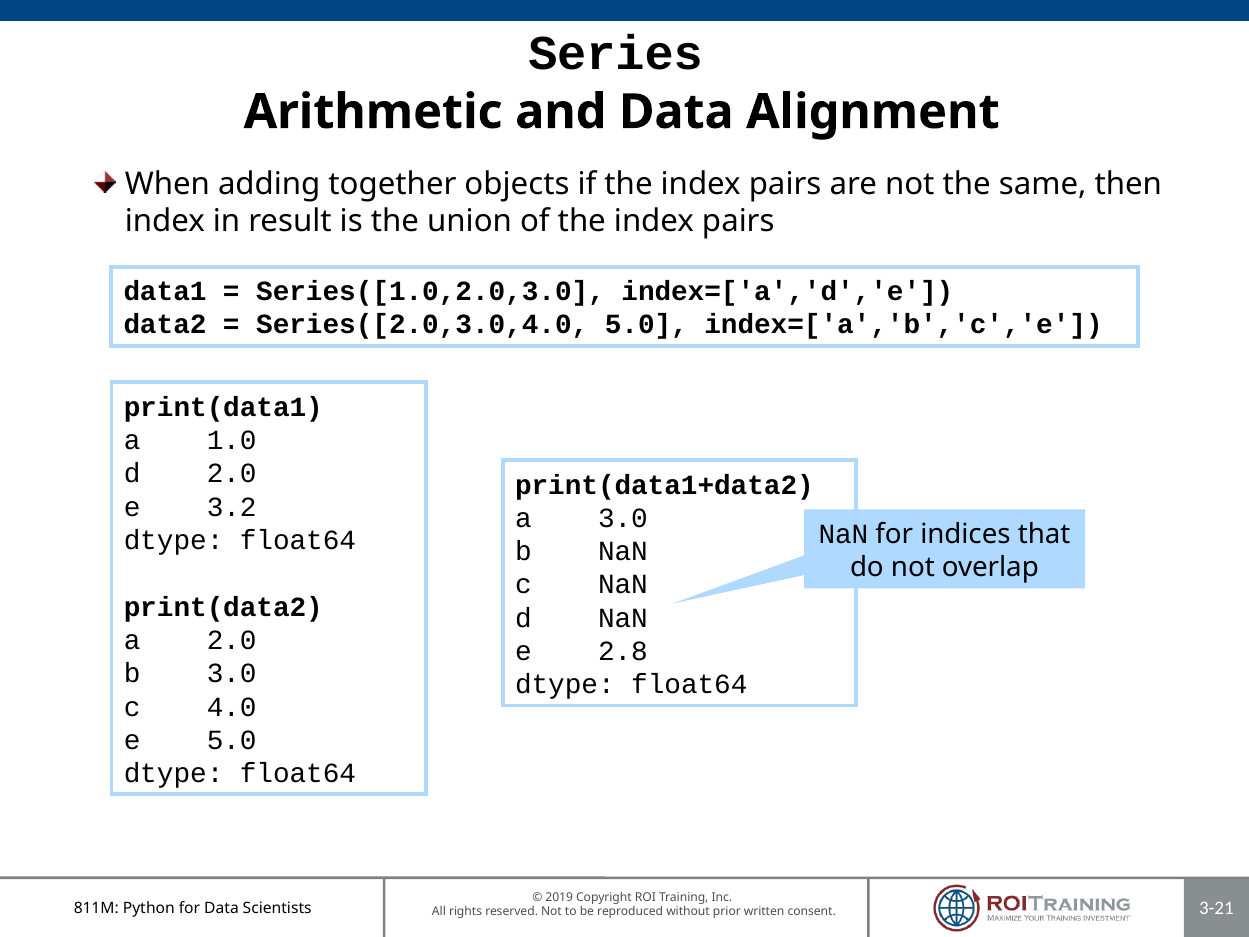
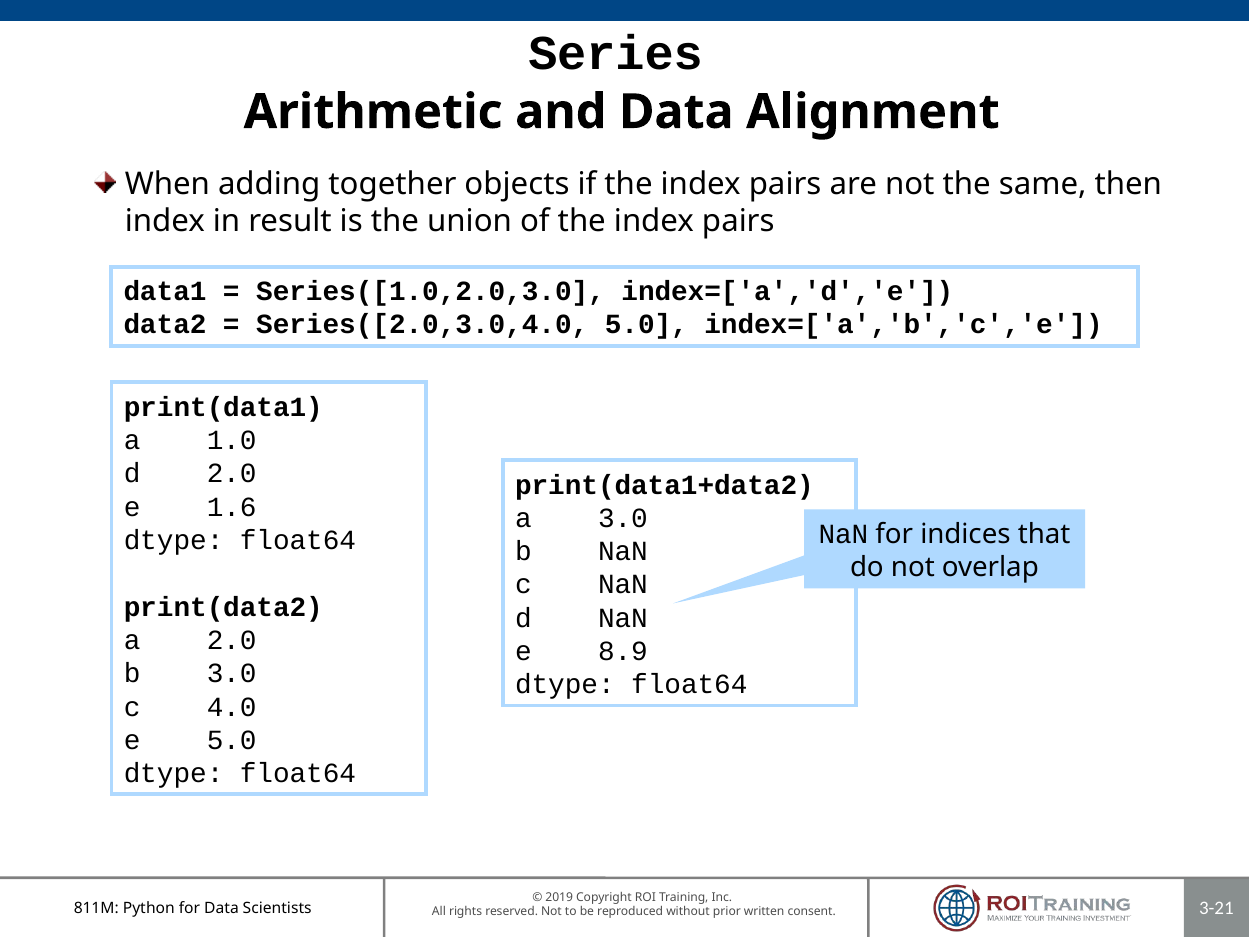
3.2: 3.2 -> 1.6
2.8: 2.8 -> 8.9
